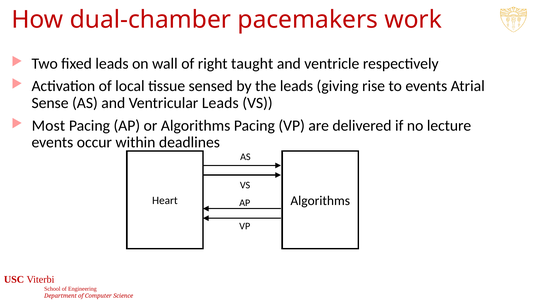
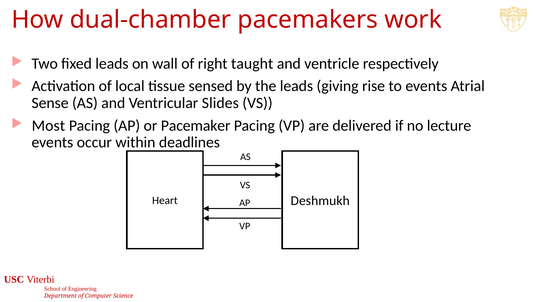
Ventricular Leads: Leads -> Slides
or Algorithms: Algorithms -> Pacemaker
Heart Algorithms: Algorithms -> Deshmukh
